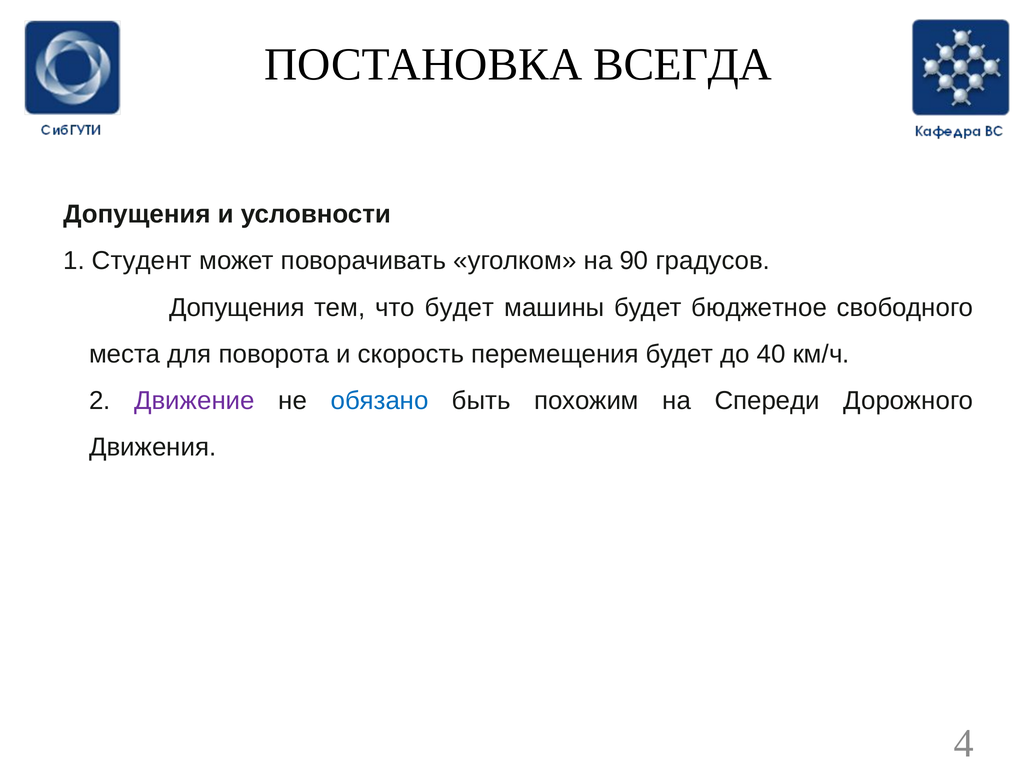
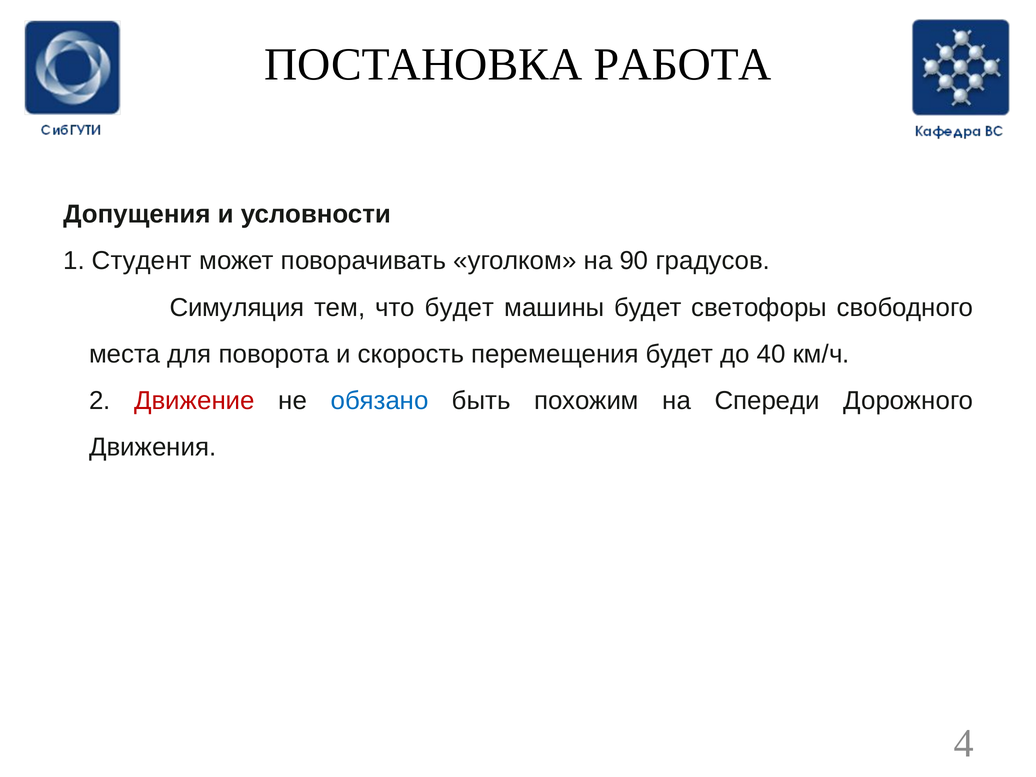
ВСЕГДА: ВСЕГДА -> РАБОТА
Допущения at (237, 308): Допущения -> Симуляция
бюджетное: бюджетное -> светофоры
Движение colour: purple -> red
